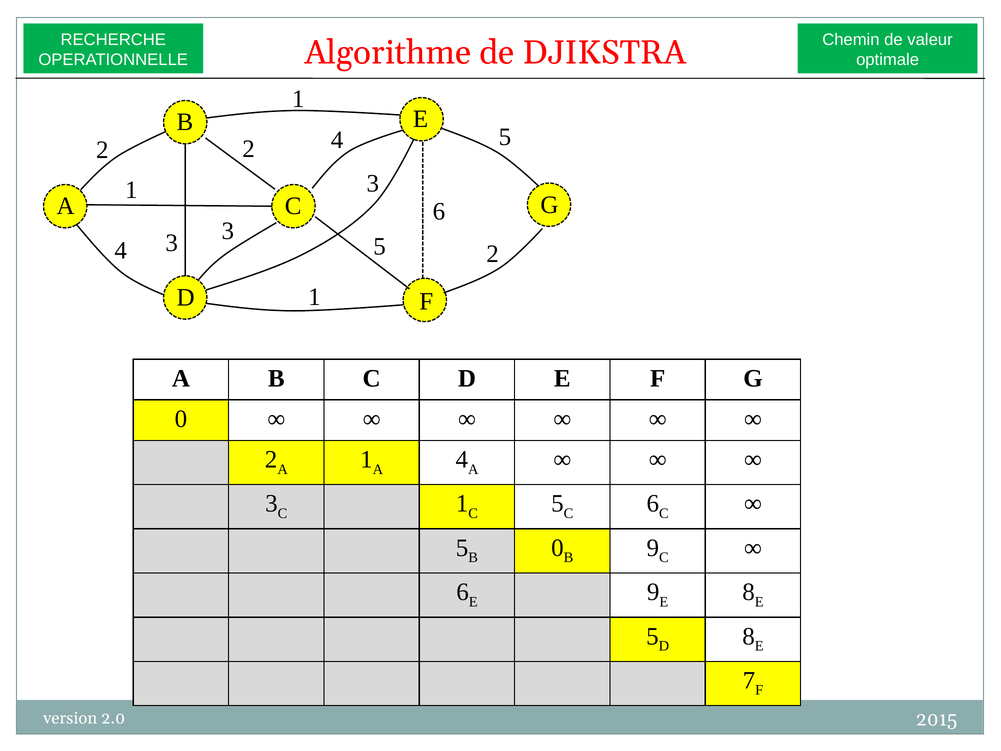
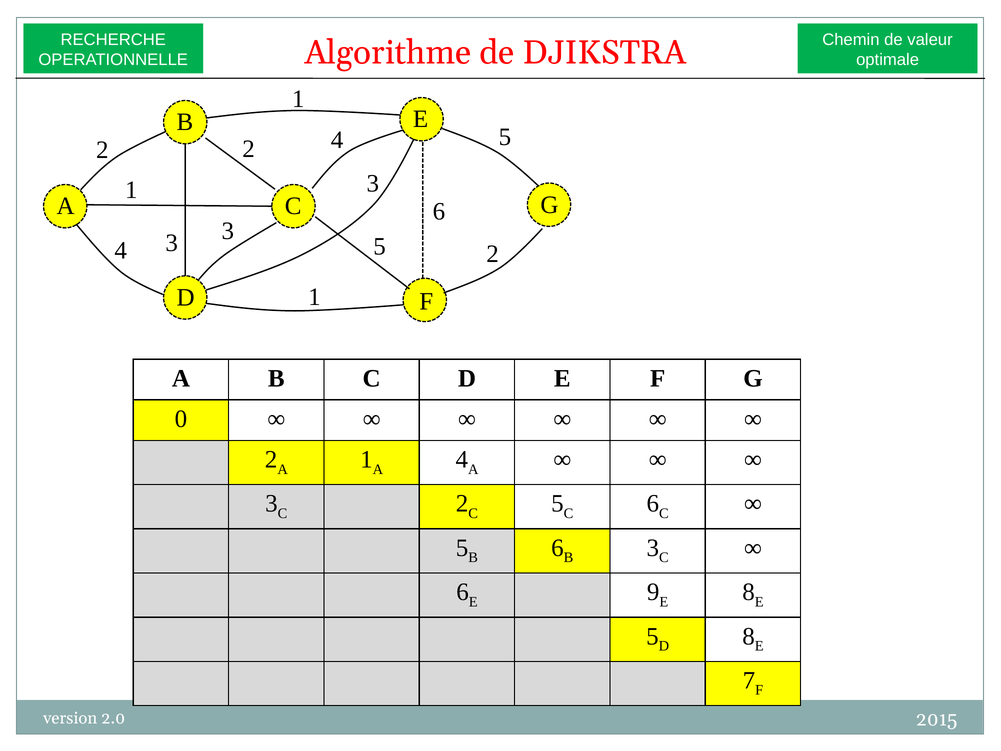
C 1: 1 -> 2
B 0: 0 -> 6
B 9: 9 -> 3
